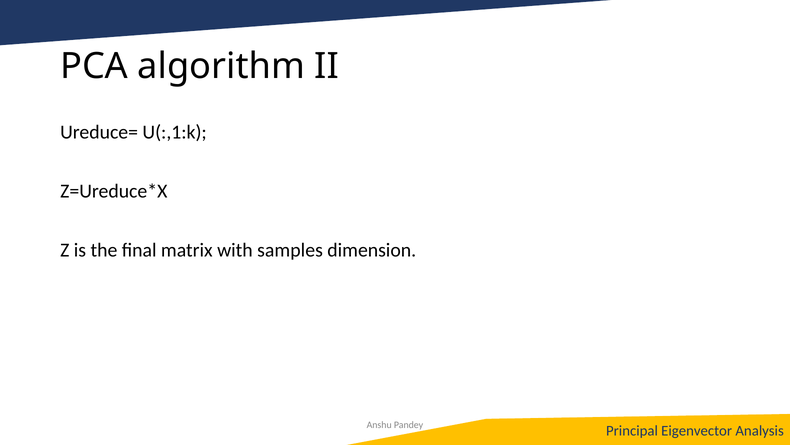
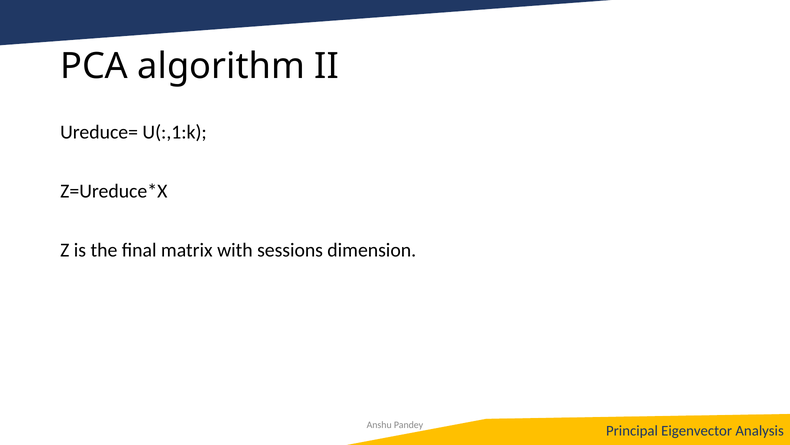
samples: samples -> sessions
